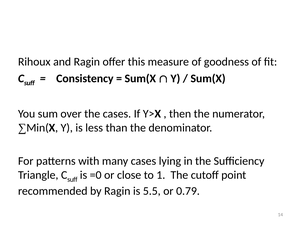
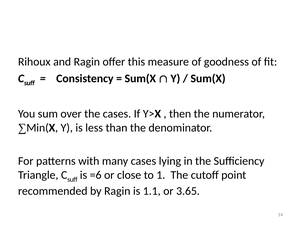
=0: =0 -> =6
5.5: 5.5 -> 1.1
0.79: 0.79 -> 3.65
